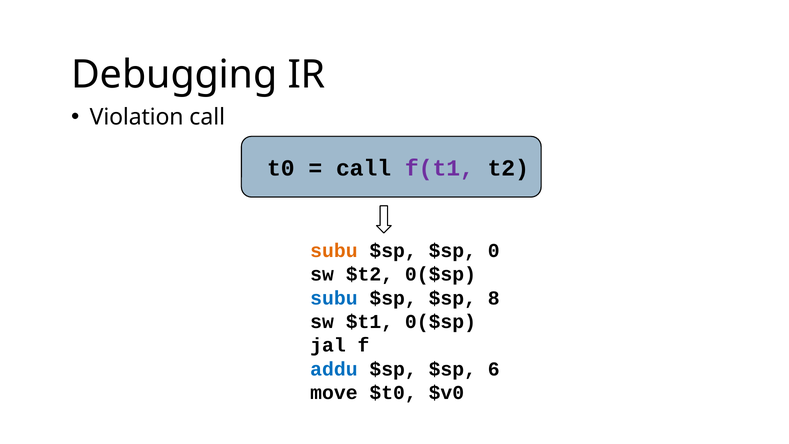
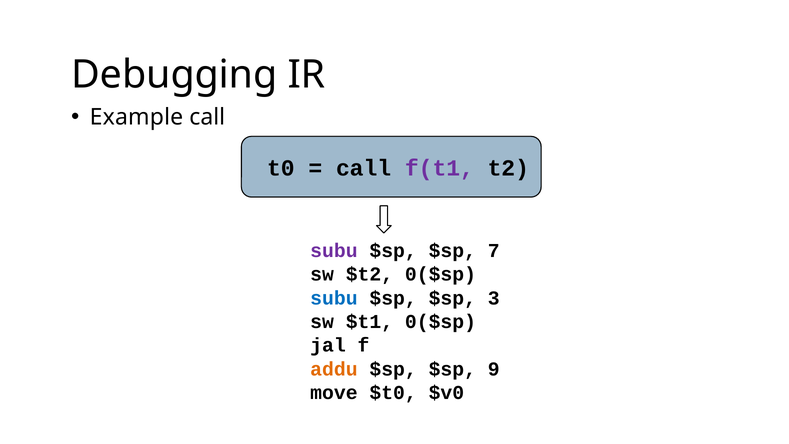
Violation: Violation -> Example
subu at (334, 251) colour: orange -> purple
0: 0 -> 7
8: 8 -> 3
addu colour: blue -> orange
6: 6 -> 9
